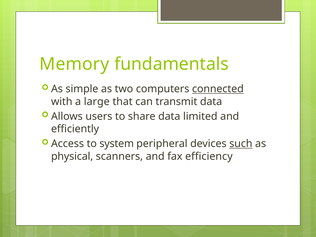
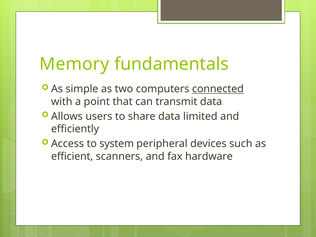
large: large -> point
such underline: present -> none
physical: physical -> efficient
efficiency: efficiency -> hardware
